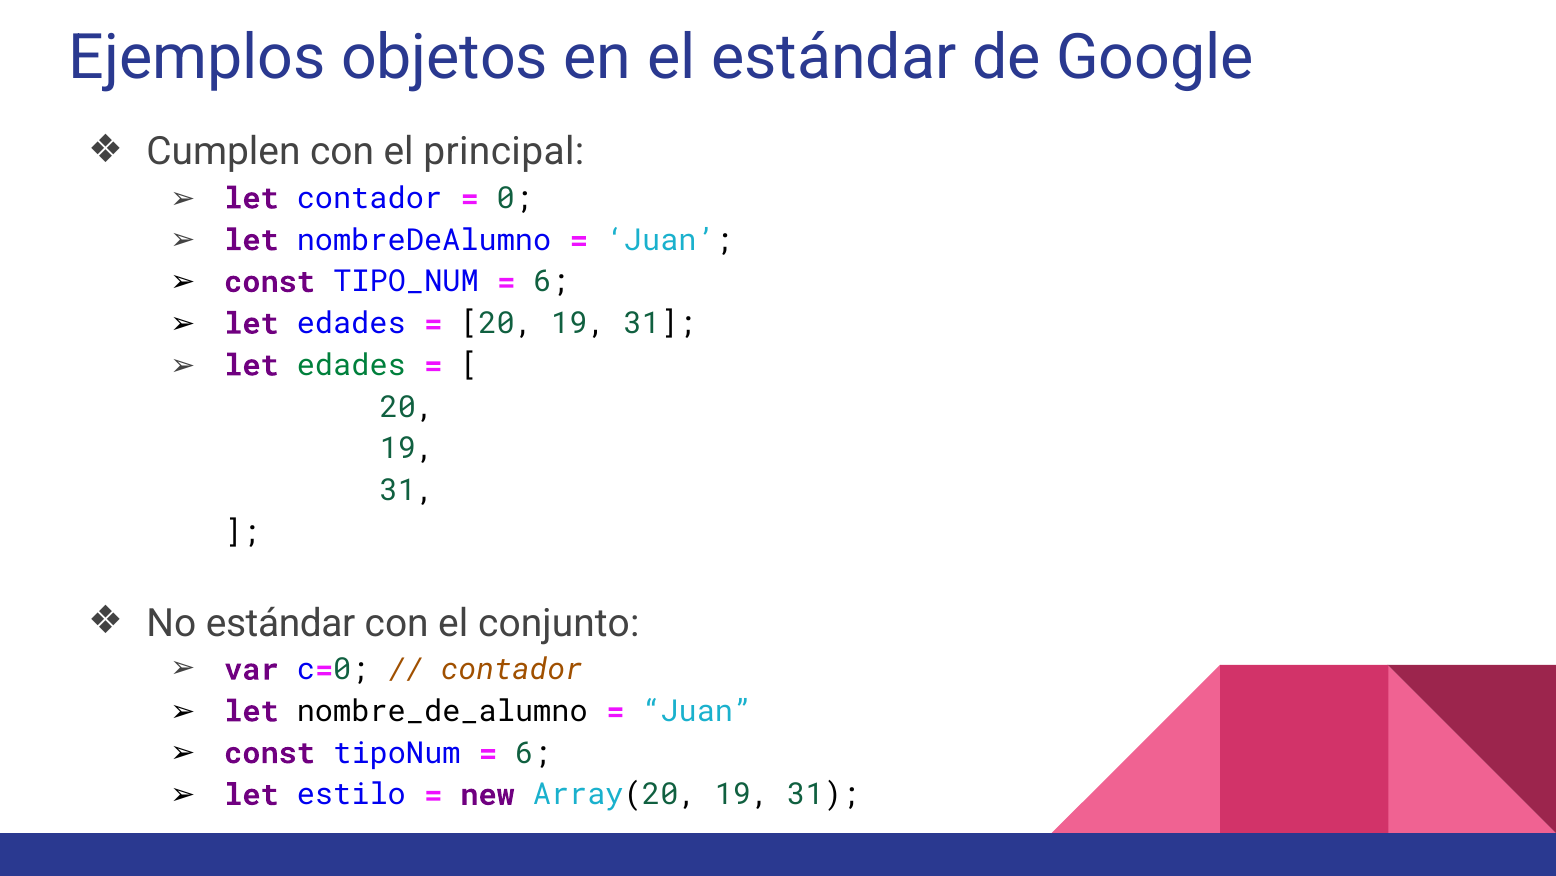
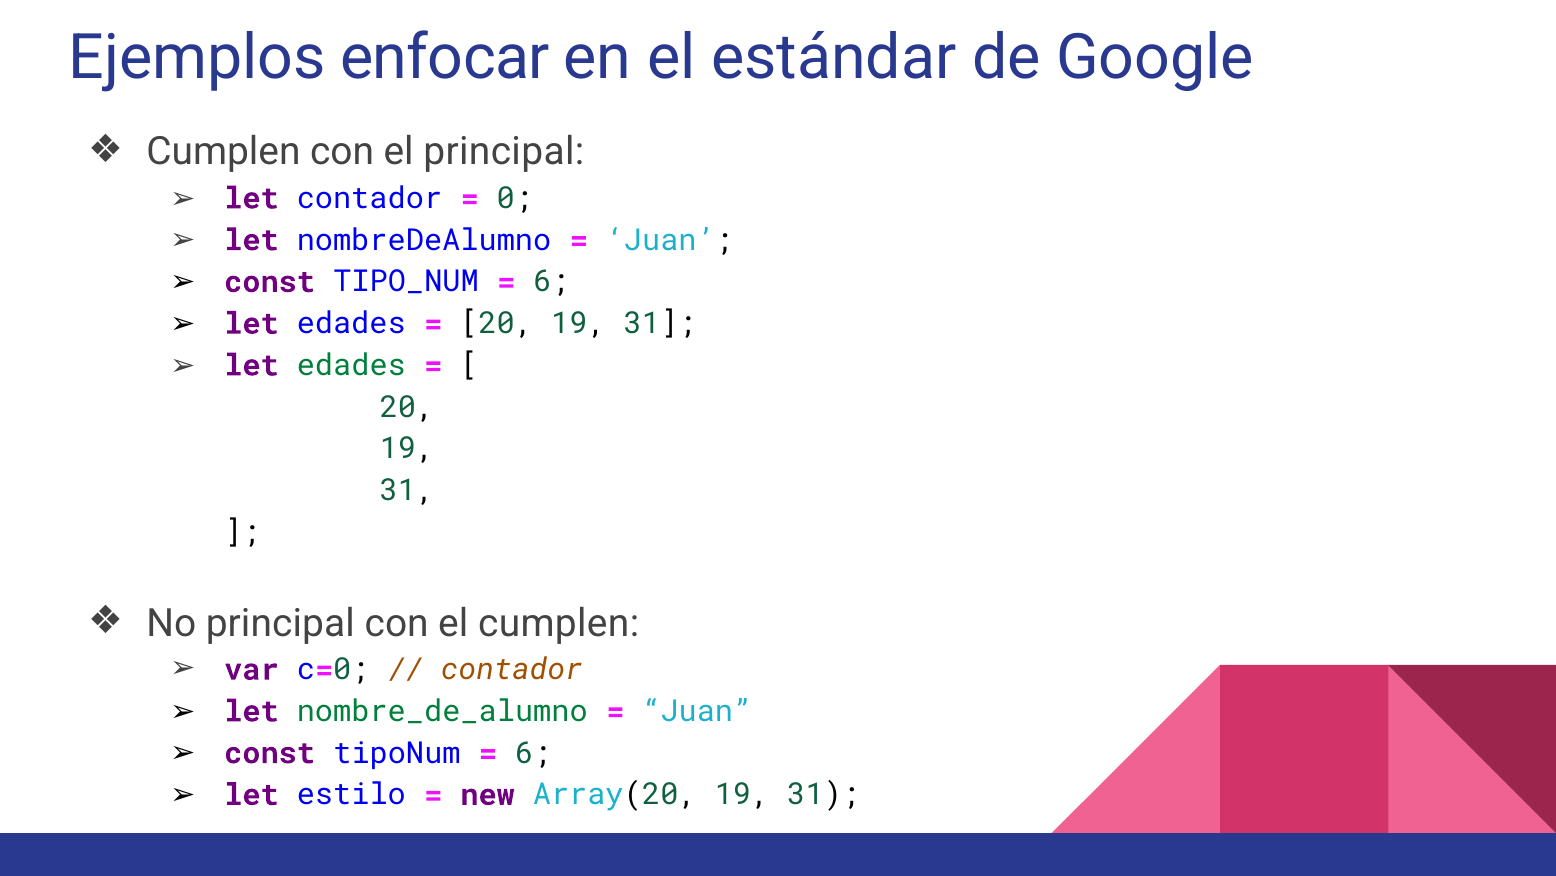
objetos: objetos -> enfocar
No estándar: estándar -> principal
el conjunto: conjunto -> cumplen
nombre_de_alumno colour: black -> green
